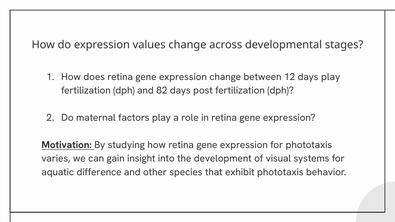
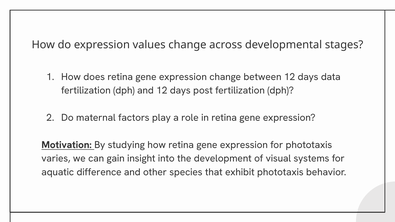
days play: play -> data
and 82: 82 -> 12
